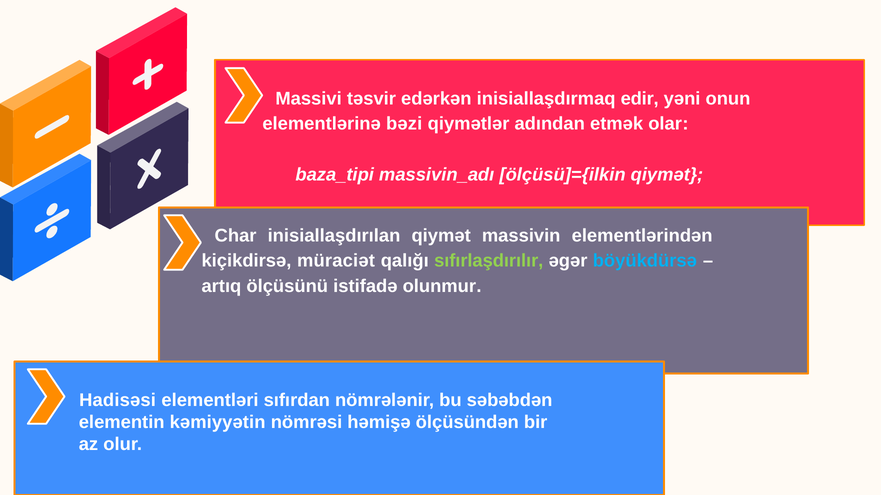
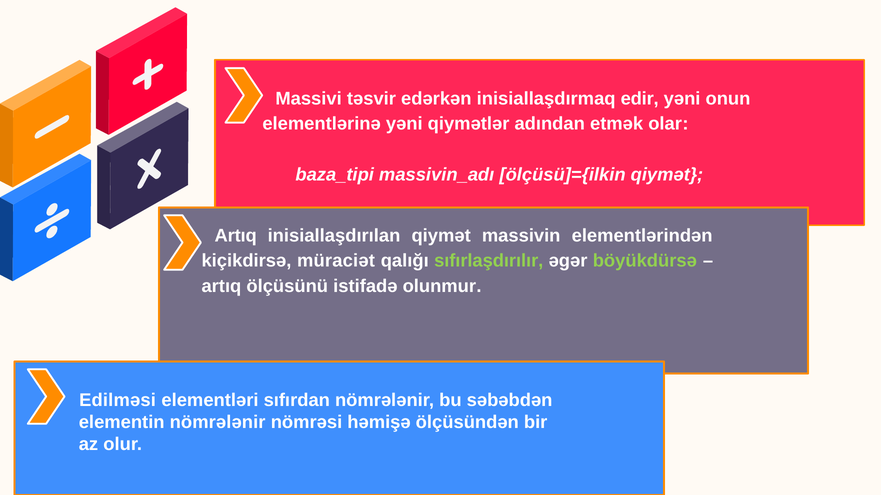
elementlərinə bəzi: bəzi -> yəni
Char at (236, 236): Char -> Artıq
böyükdürsə colour: light blue -> light green
Hadisəsi: Hadisəsi -> Edilməsi
elementin kəmiyyətin: kəmiyyətin -> nömrələnir
